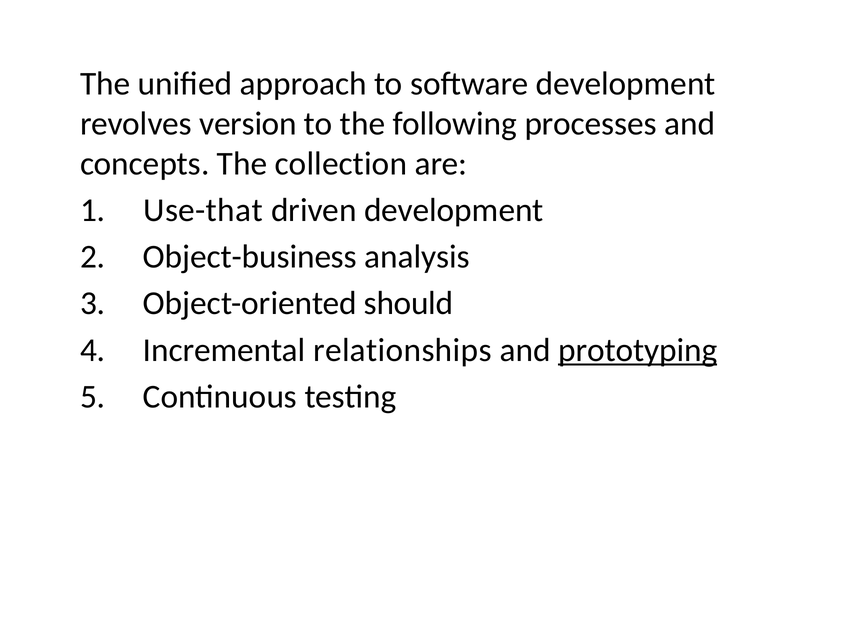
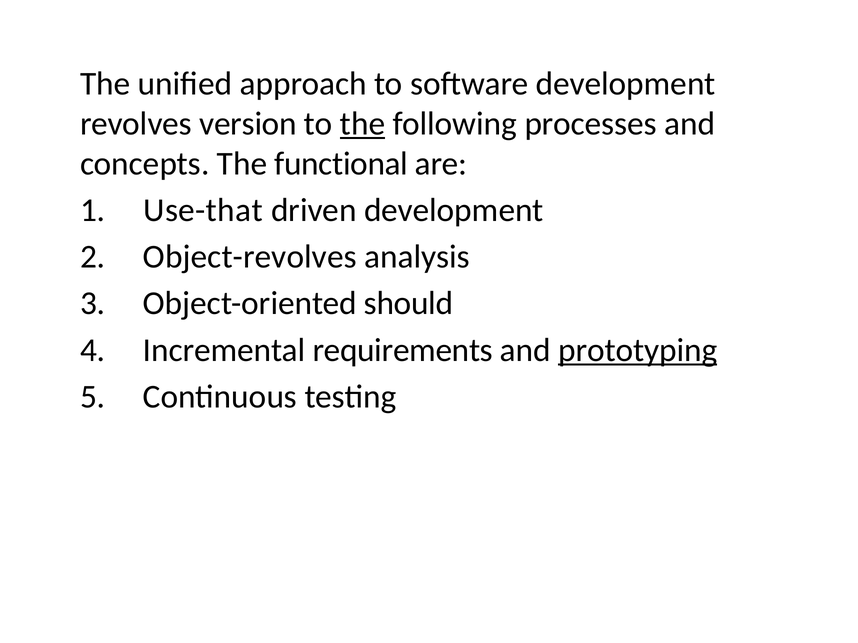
the at (363, 124) underline: none -> present
collection: collection -> functional
Object-business: Object-business -> Object-revolves
relationships: relationships -> requirements
